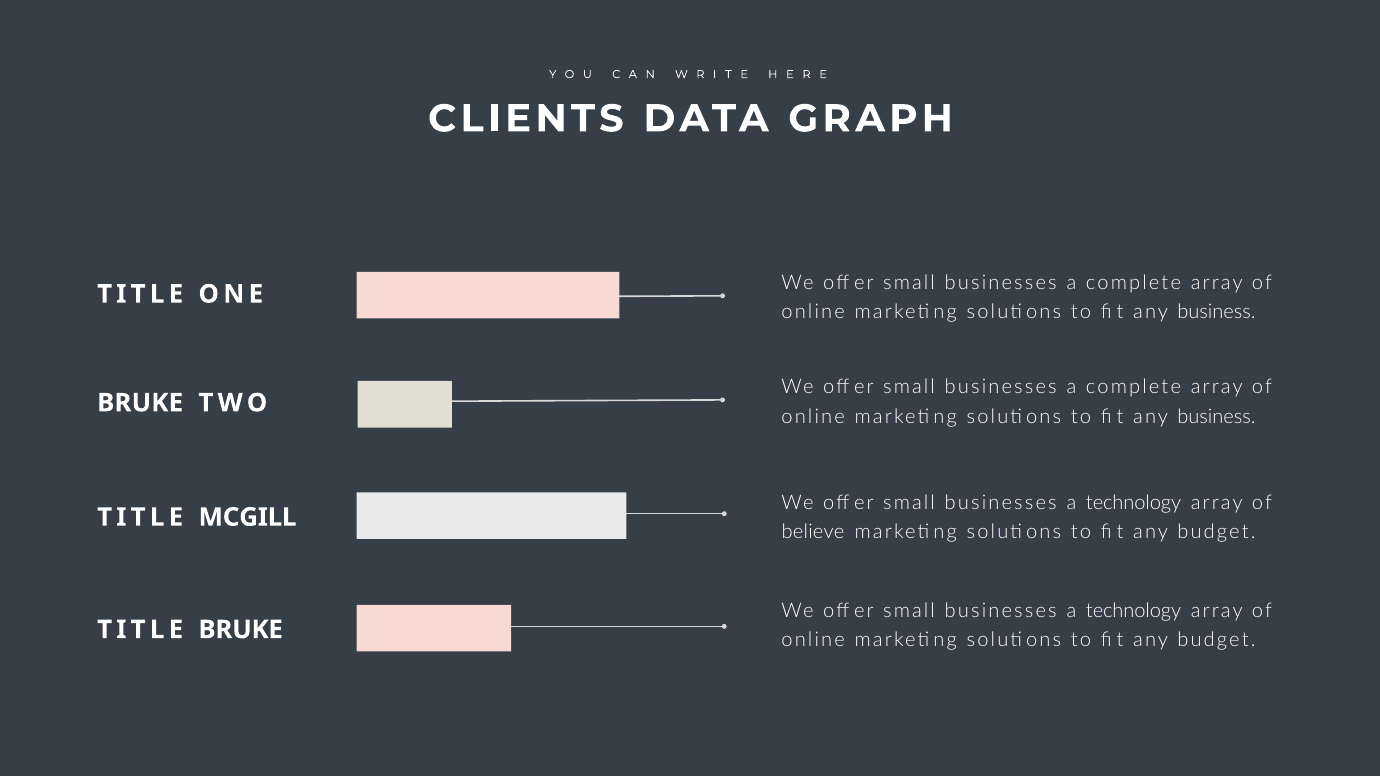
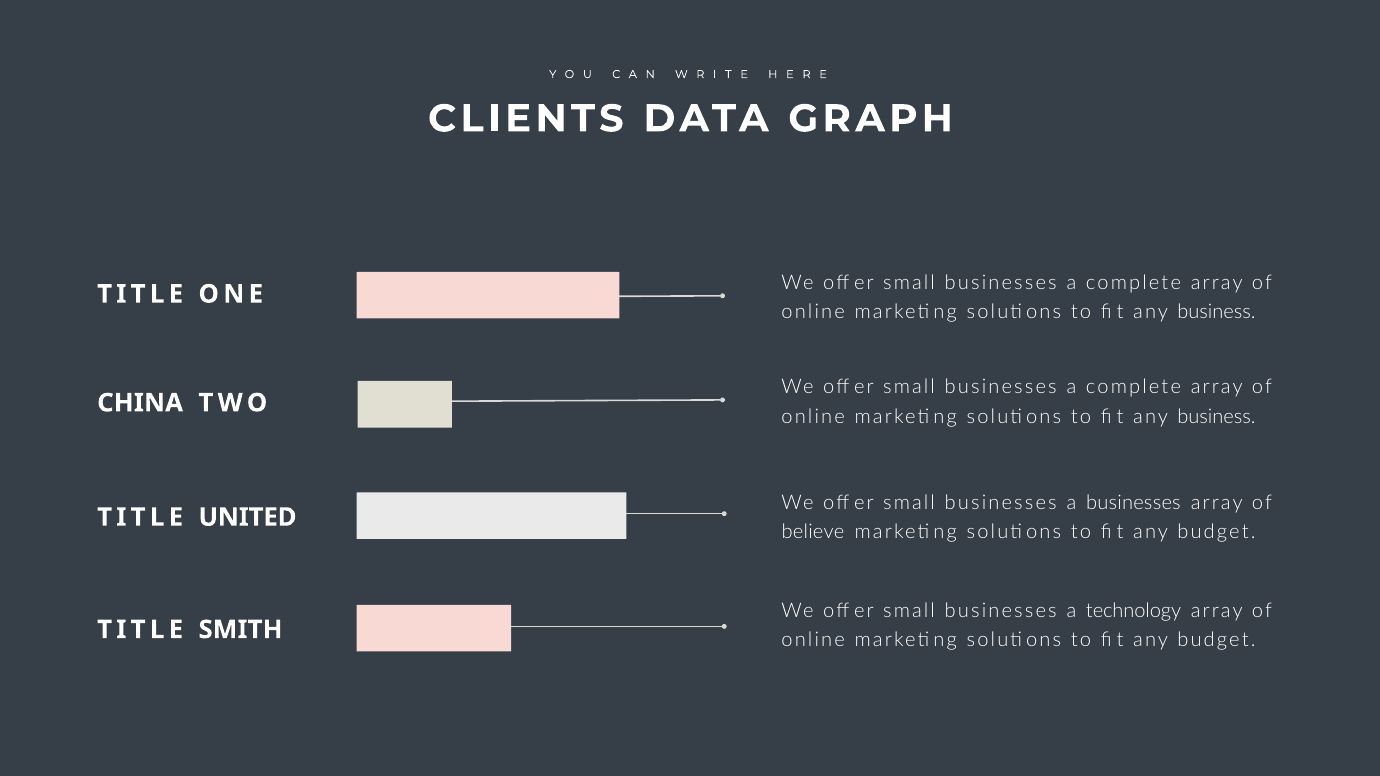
BRUKE at (140, 403): BRUKE -> CHINA
technology at (1134, 503): technology -> businesses
MCGILL: MCGILL -> UNITED
TITLE BRUKE: BRUKE -> SMITH
